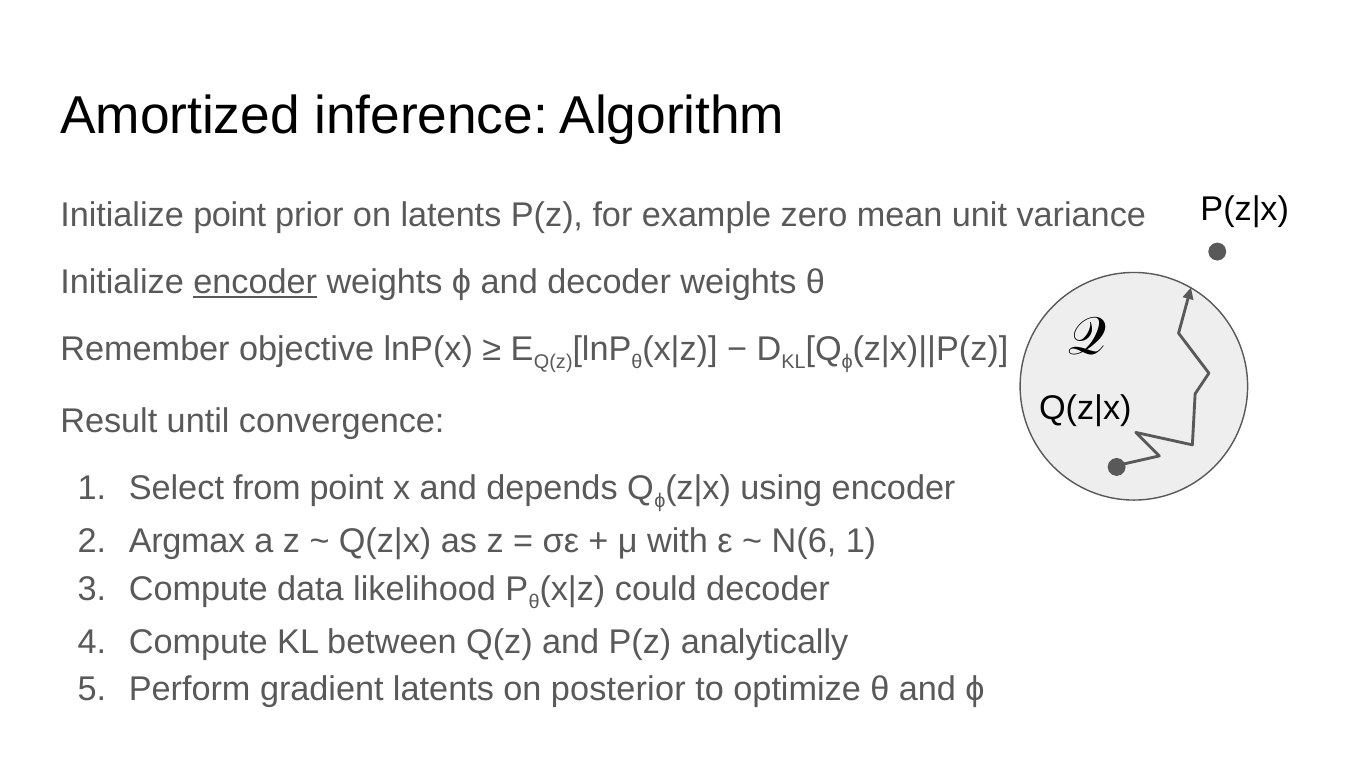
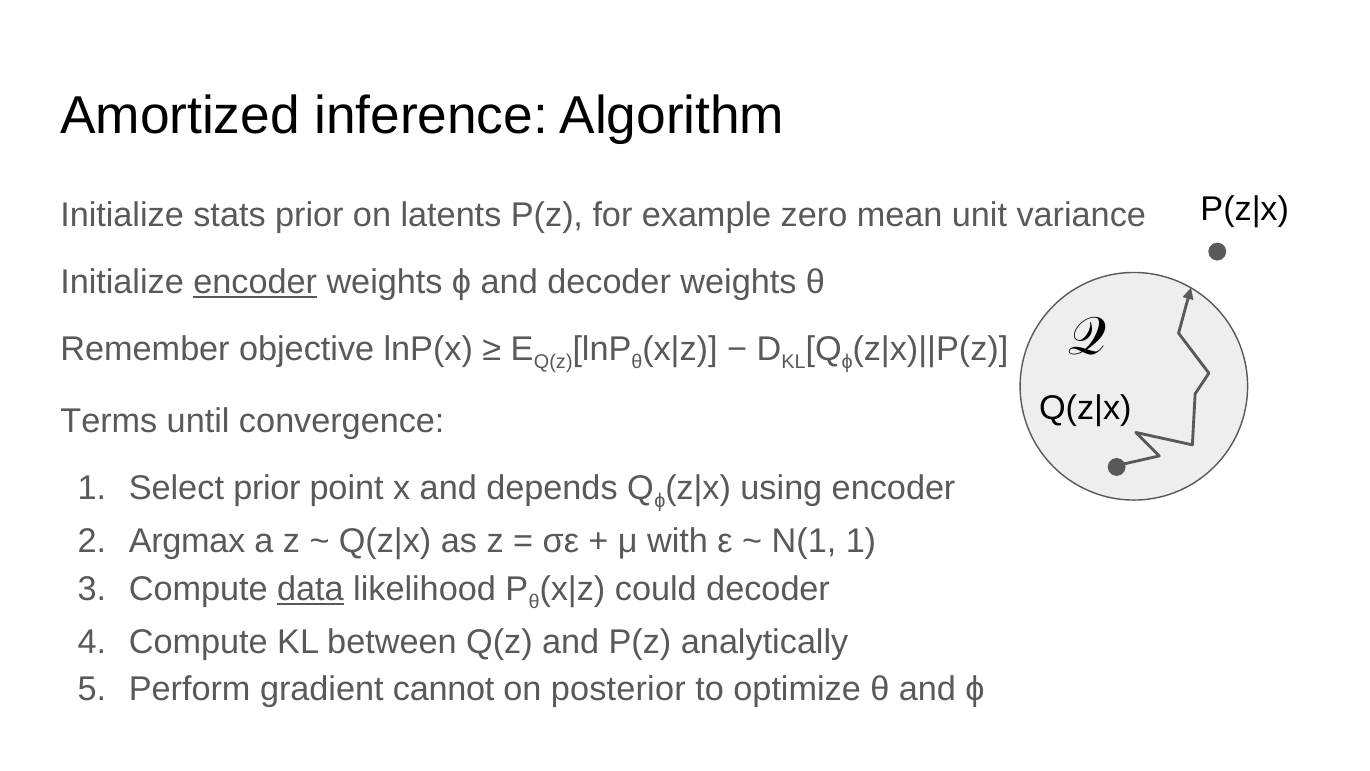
Initialize point: point -> stats
Result: Result -> Terms
Select from: from -> prior
N(6: N(6 -> N(1
data underline: none -> present
gradient latents: latents -> cannot
